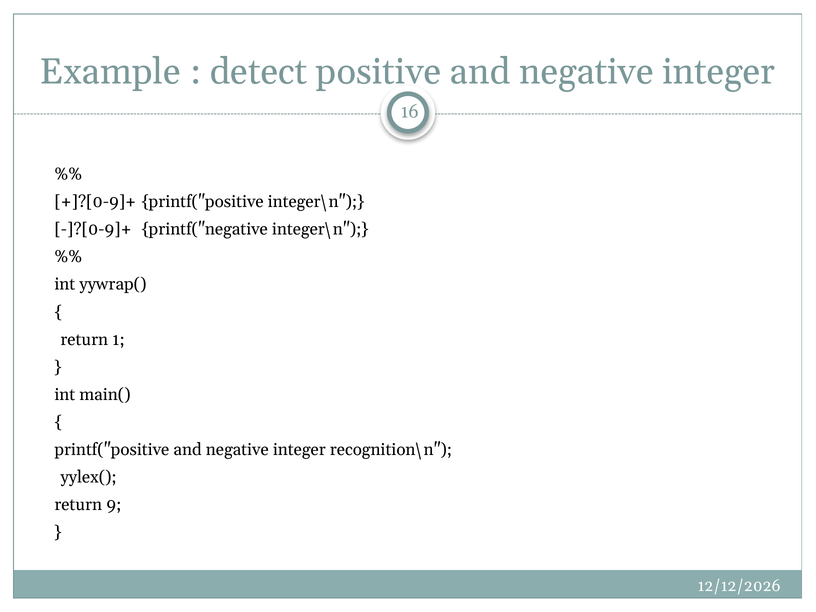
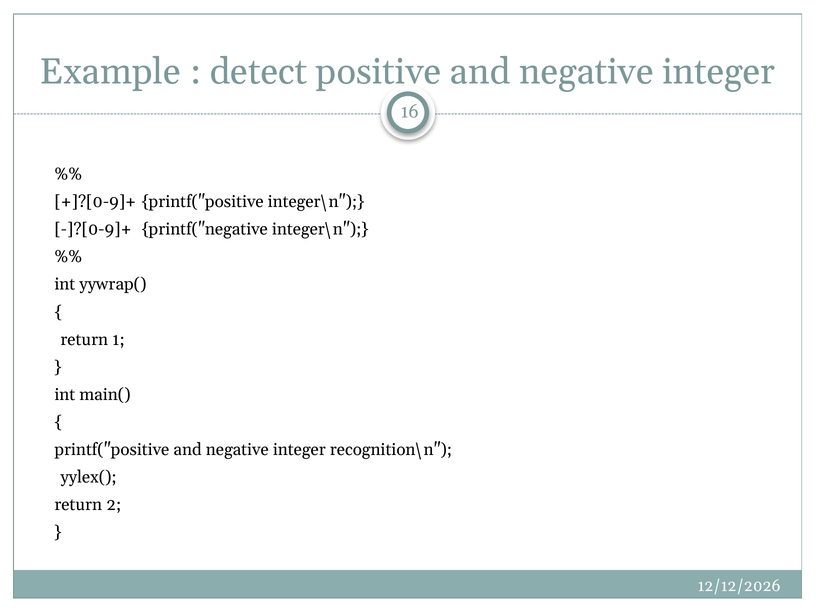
9: 9 -> 2
